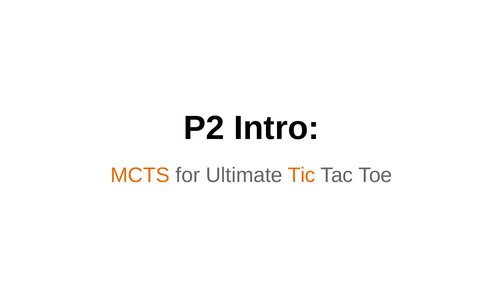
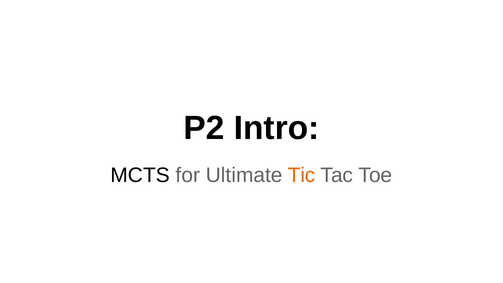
MCTS colour: orange -> black
